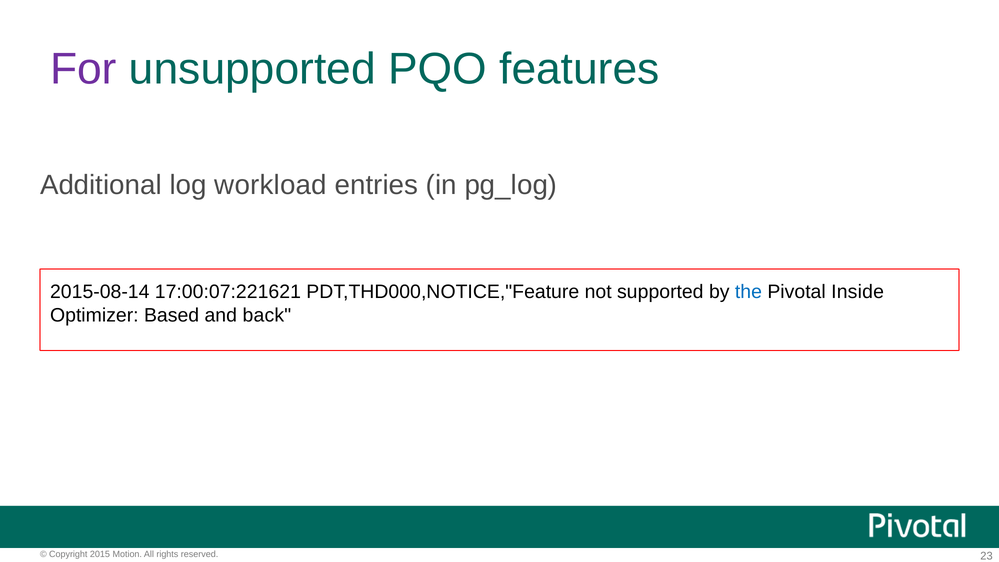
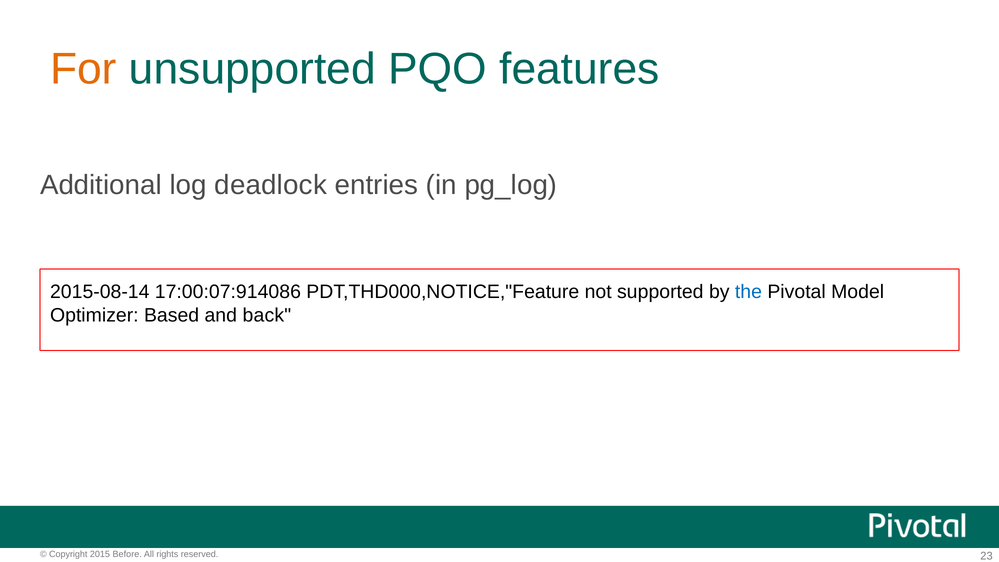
For colour: purple -> orange
workload: workload -> deadlock
17:00:07:221621: 17:00:07:221621 -> 17:00:07:914086
Inside: Inside -> Model
Motion: Motion -> Before
